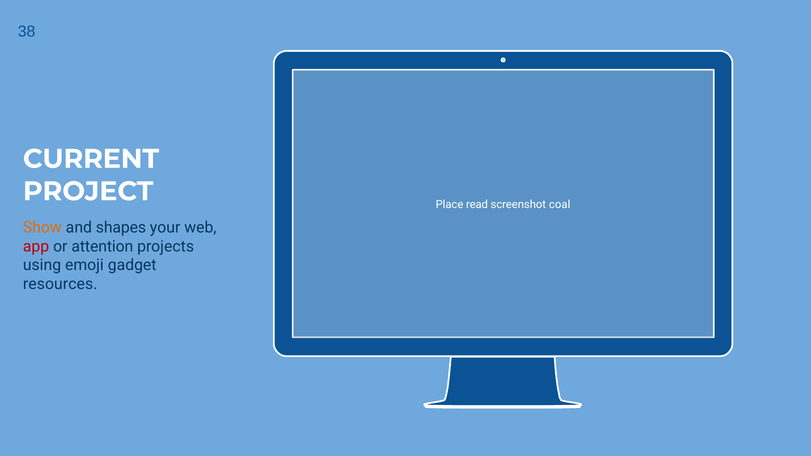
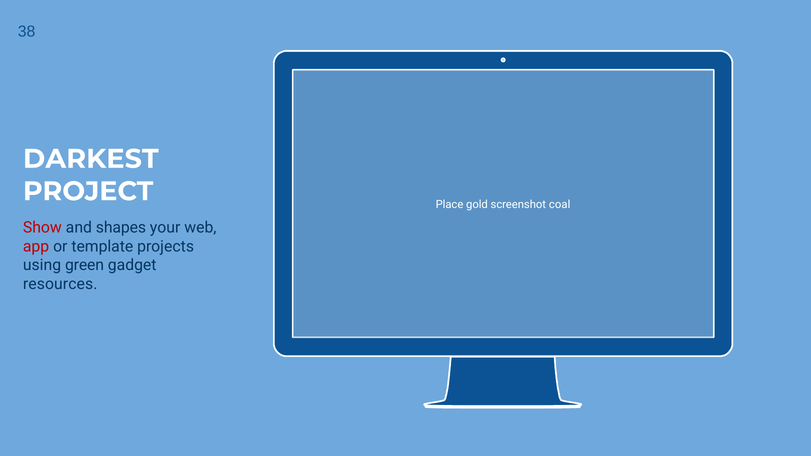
CURRENT: CURRENT -> DARKEST
read: read -> gold
Show colour: orange -> red
attention: attention -> template
emoji: emoji -> green
